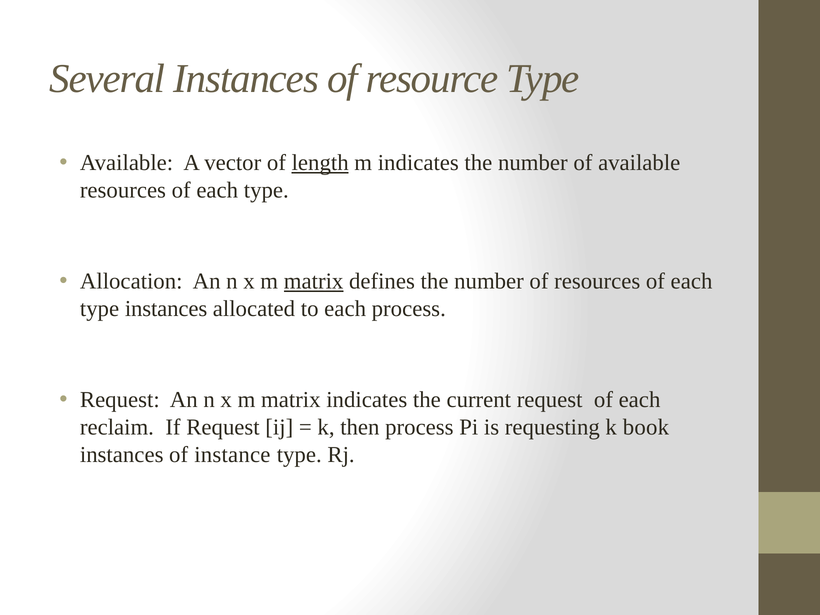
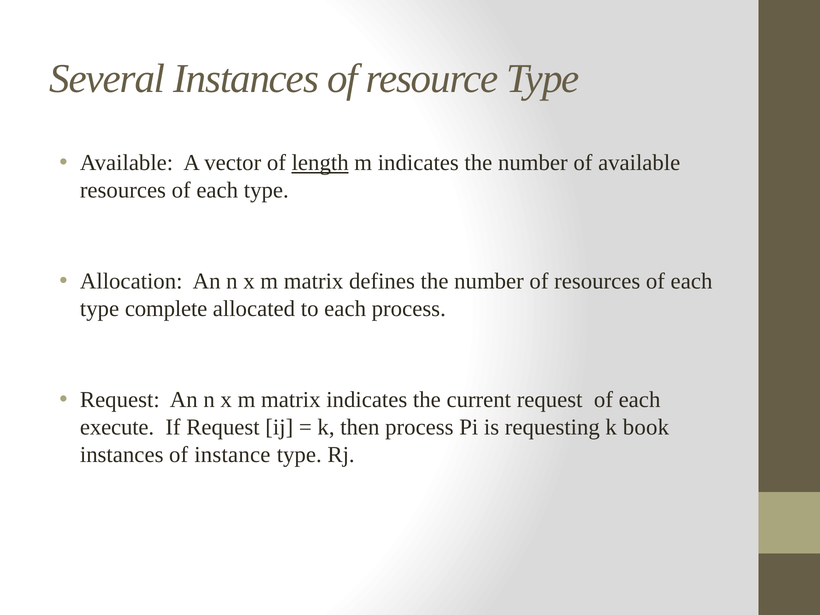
matrix at (314, 281) underline: present -> none
type instances: instances -> complete
reclaim: reclaim -> execute
